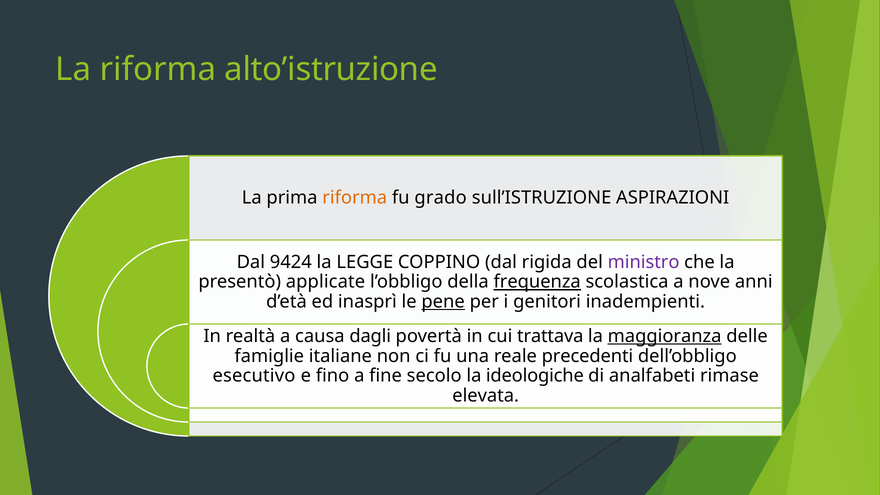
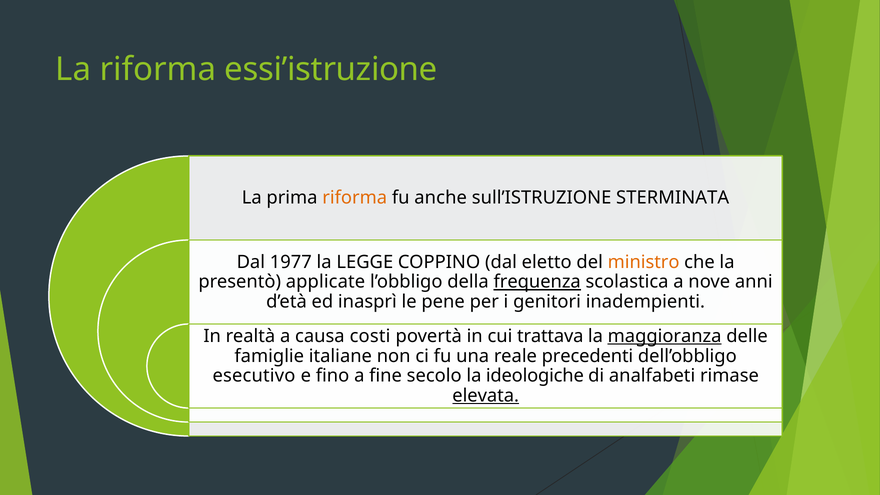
alto’istruzione: alto’istruzione -> essi’istruzione
grado: grado -> anche
ASPIRAZIONI: ASPIRAZIONI -> STERMINATA
9424: 9424 -> 1977
rigida: rigida -> eletto
ministro colour: purple -> orange
pene underline: present -> none
dagli: dagli -> costi
elevata underline: none -> present
